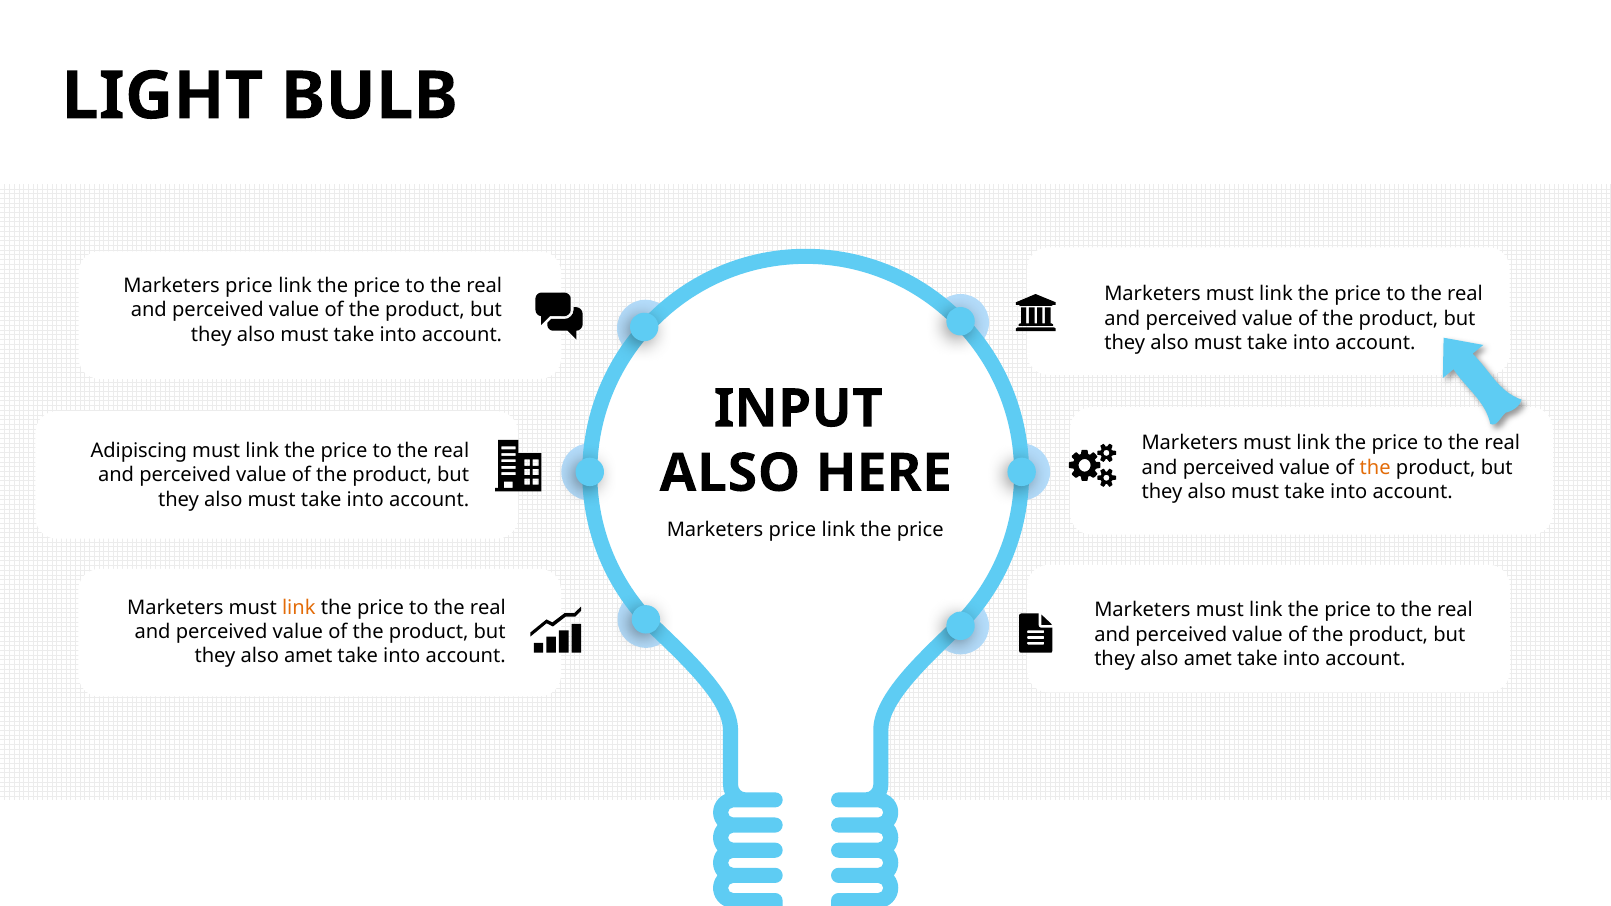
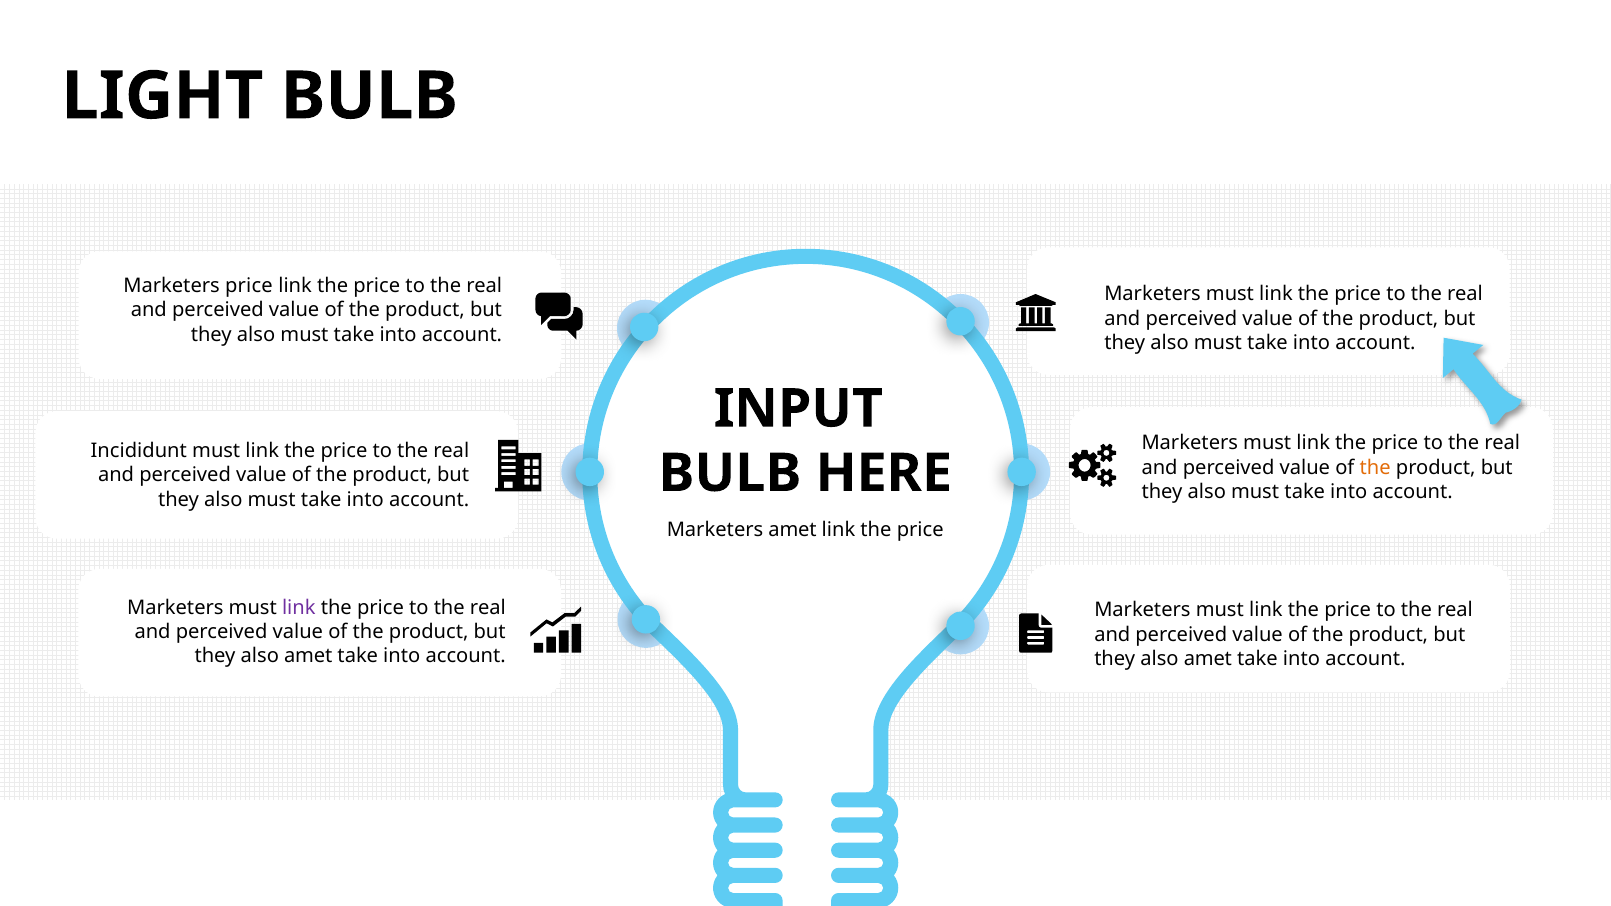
Adipiscing: Adipiscing -> Incididunt
ALSO at (730, 473): ALSO -> BULB
price at (792, 530): price -> amet
link at (299, 608) colour: orange -> purple
